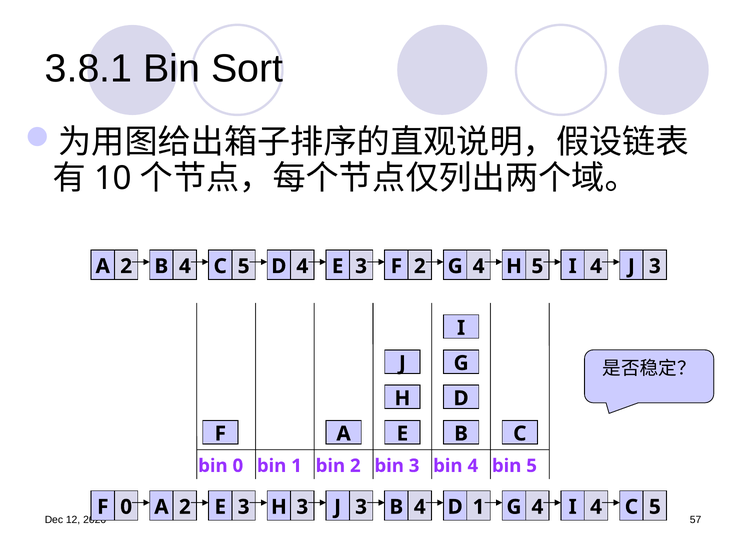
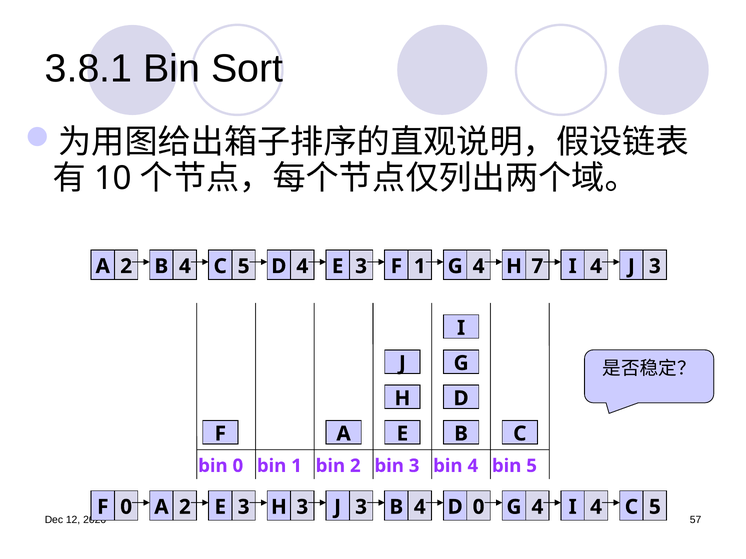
F 2: 2 -> 1
H 5: 5 -> 7
D 1: 1 -> 0
